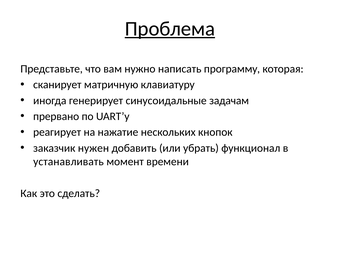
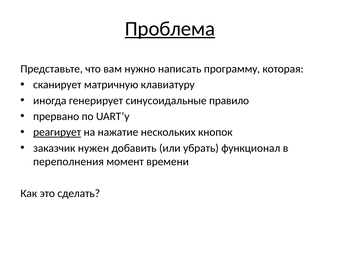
задачам: задачам -> правило
реагирует underline: none -> present
устанавливать: устанавливать -> переполнения
